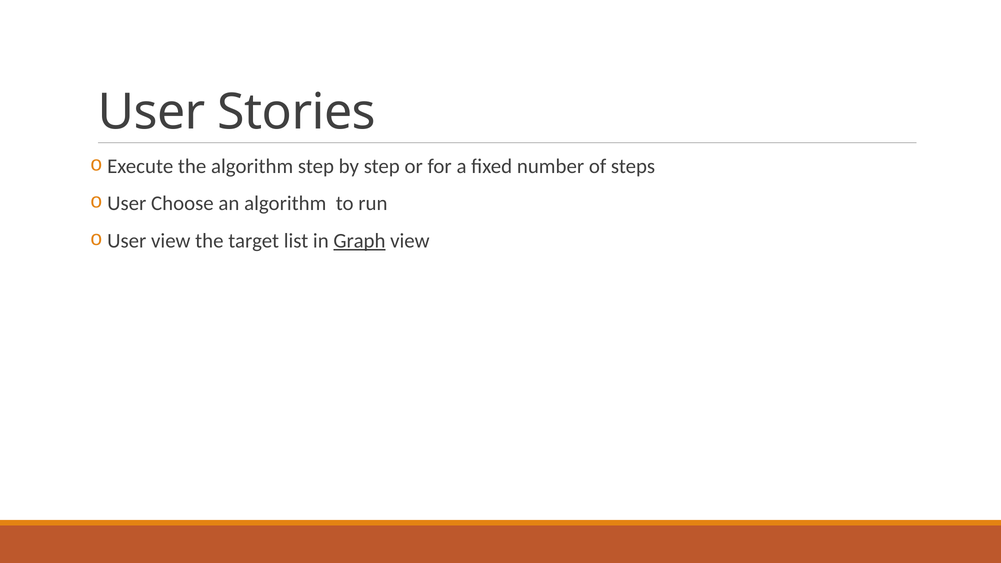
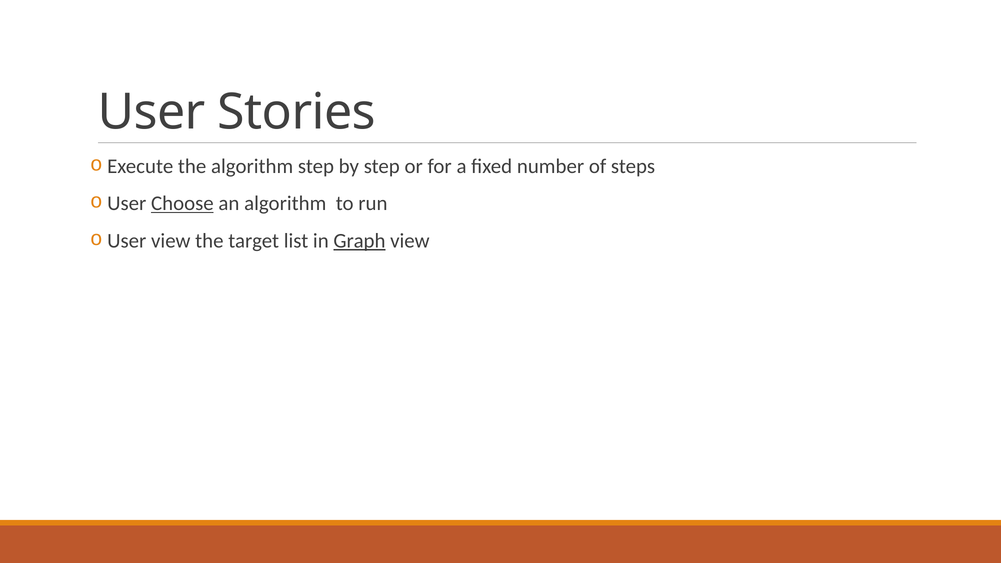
Choose underline: none -> present
